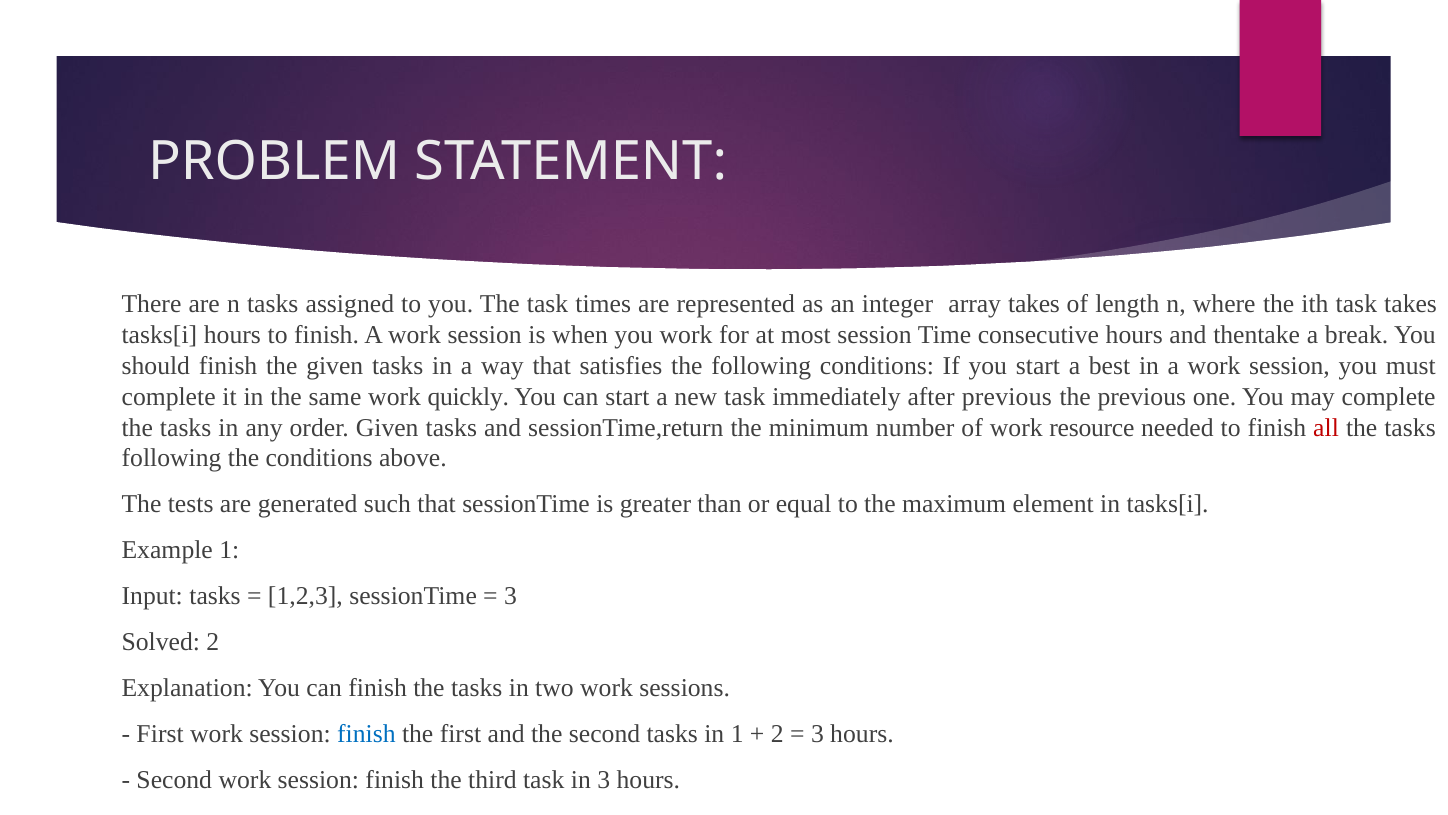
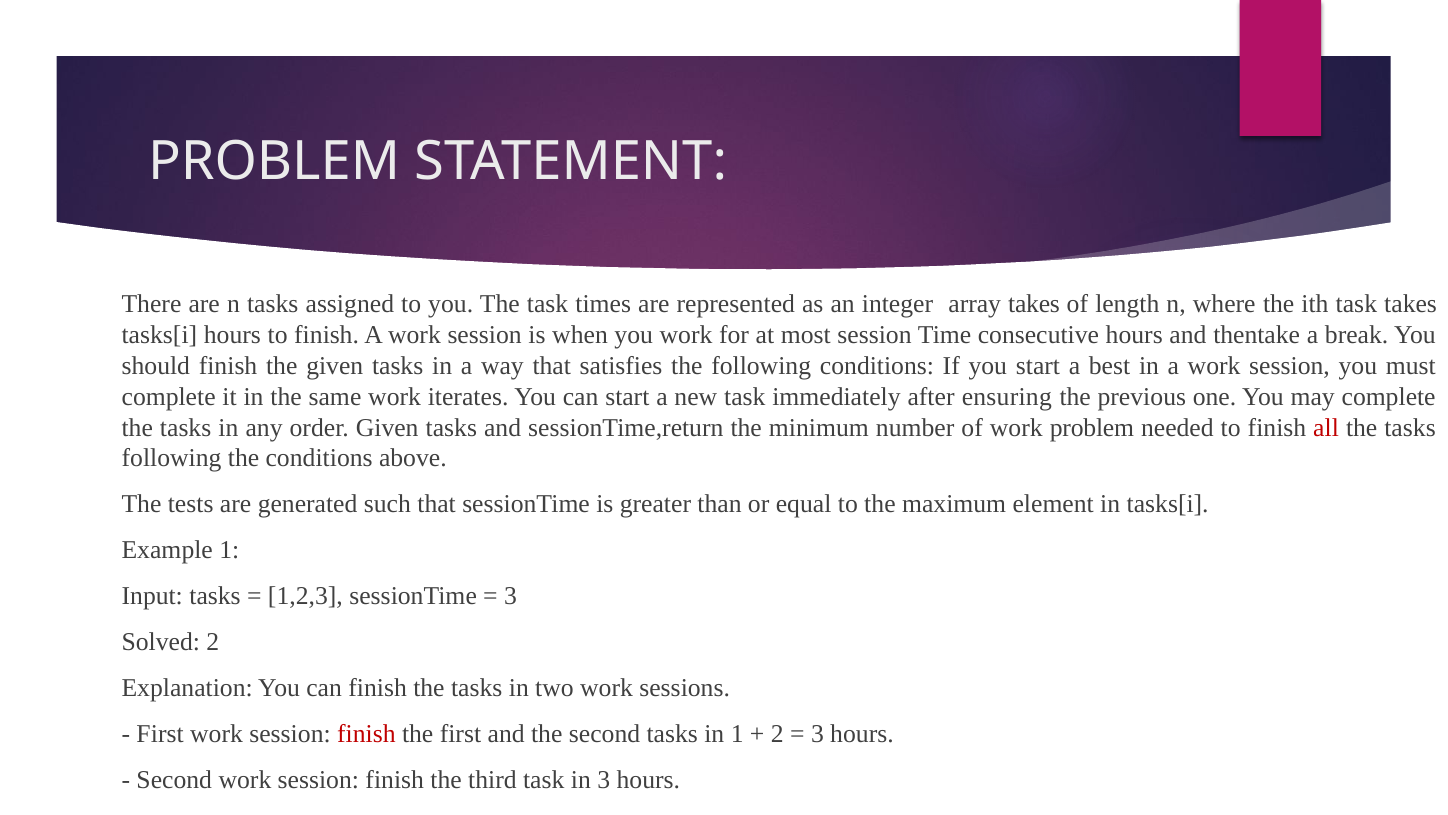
quickly: quickly -> iterates
after previous: previous -> ensuring
work resource: resource -> problem
finish at (366, 733) colour: blue -> red
